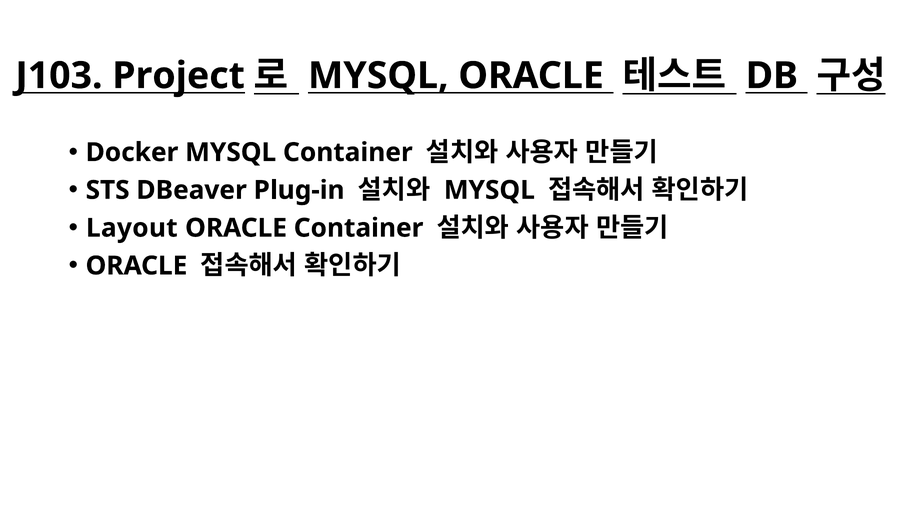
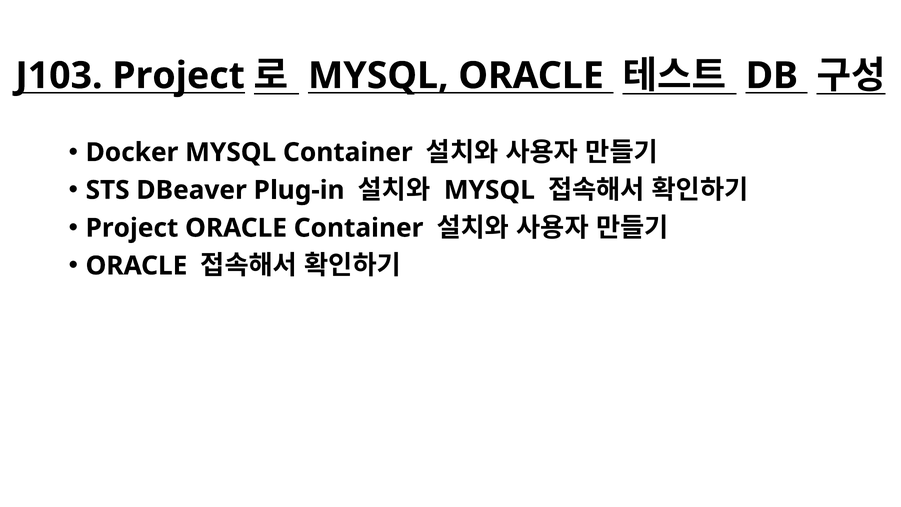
Layout at (132, 228): Layout -> Project
